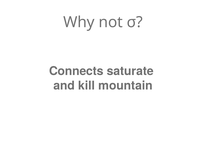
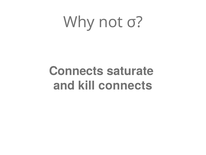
kill mountain: mountain -> connects
